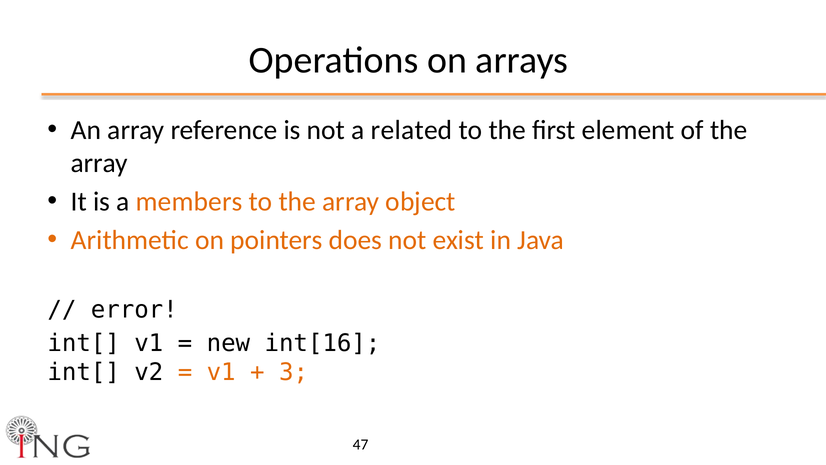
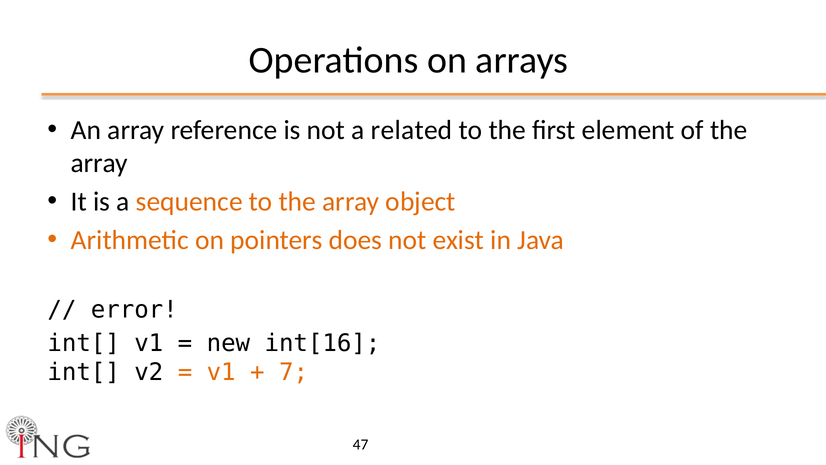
members: members -> sequence
3: 3 -> 7
